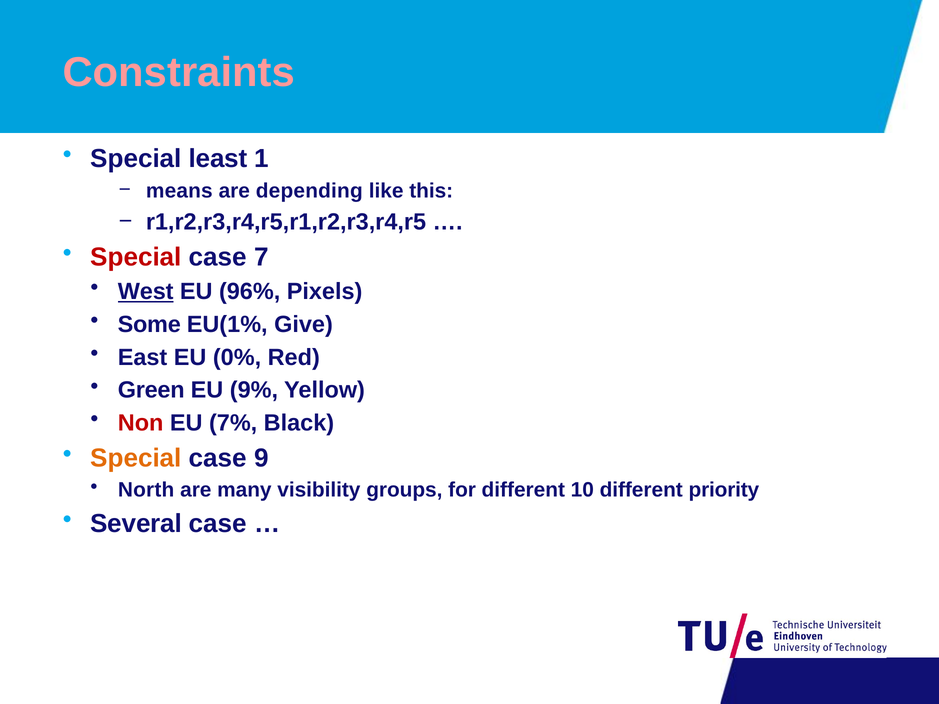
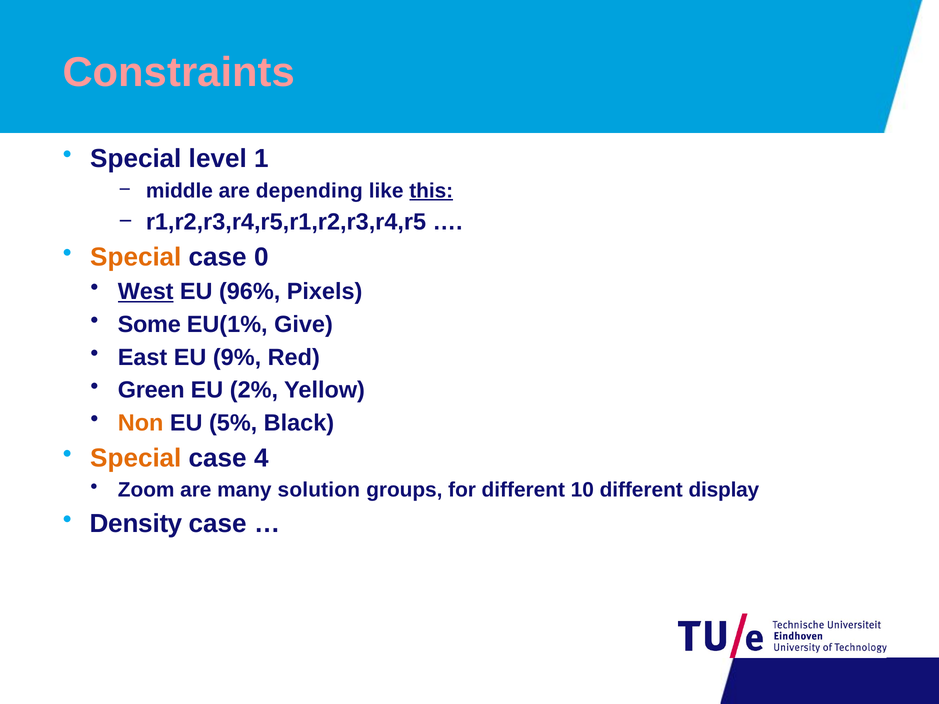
least: least -> level
means: means -> middle
this underline: none -> present
Special at (136, 257) colour: red -> orange
7: 7 -> 0
0%: 0% -> 9%
9%: 9% -> 2%
Non colour: red -> orange
7%: 7% -> 5%
9: 9 -> 4
North: North -> Zoom
visibility: visibility -> solution
priority: priority -> display
Several: Several -> Density
